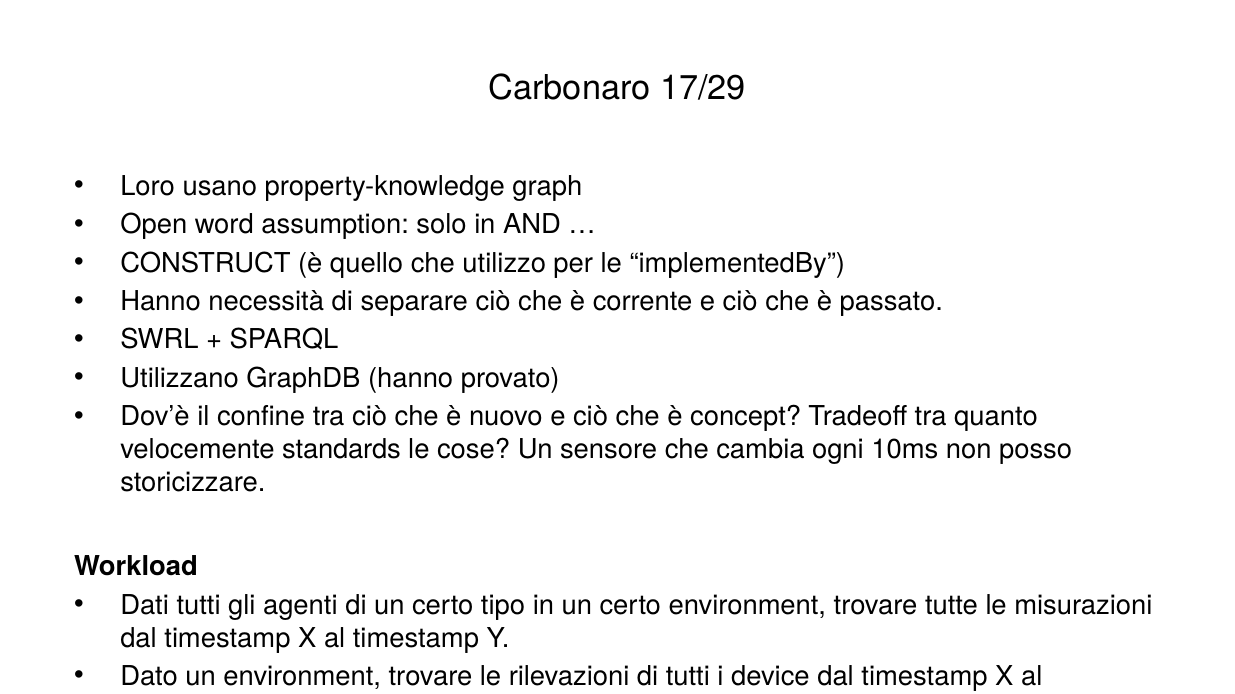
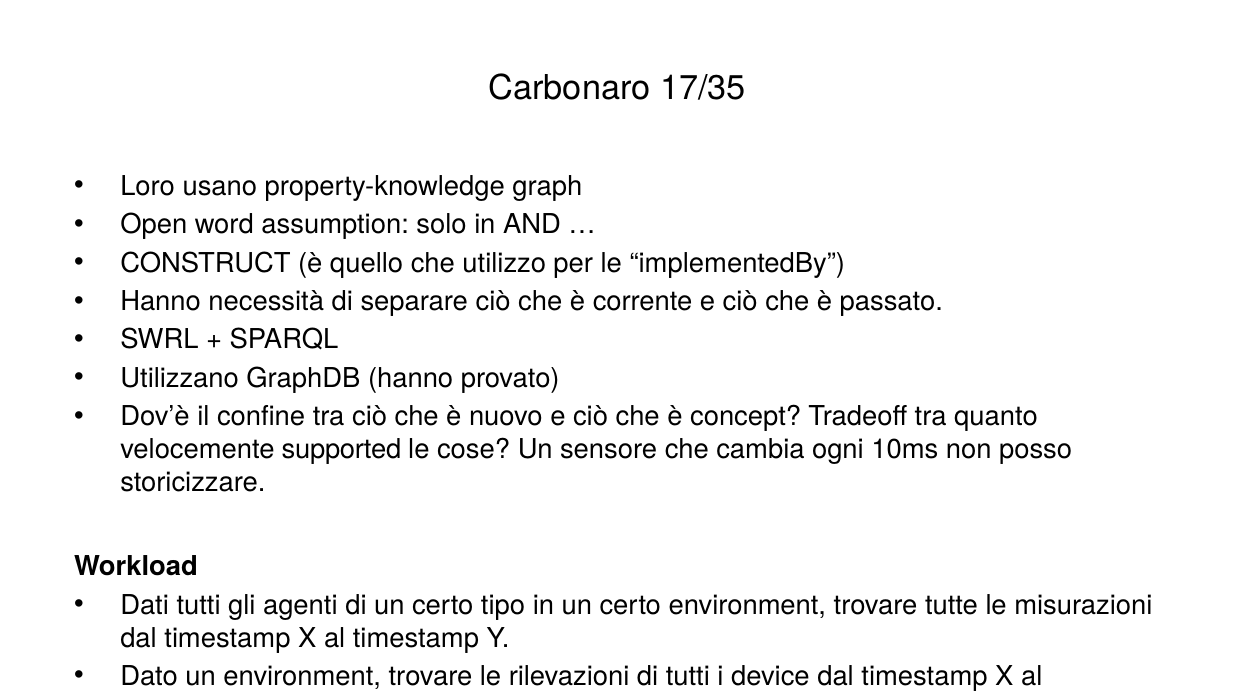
17/29: 17/29 -> 17/35
standards: standards -> supported
